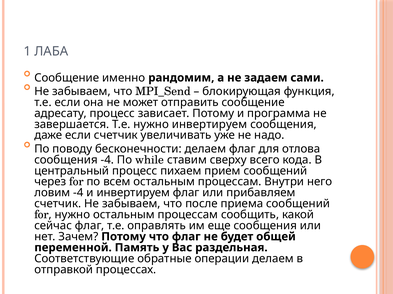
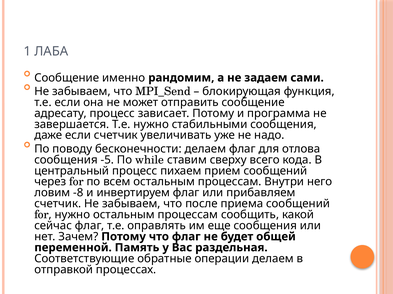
нужно инвертируем: инвертируем -> стабильными
сообщения -4: -4 -> -5
ловим -4: -4 -> -8
